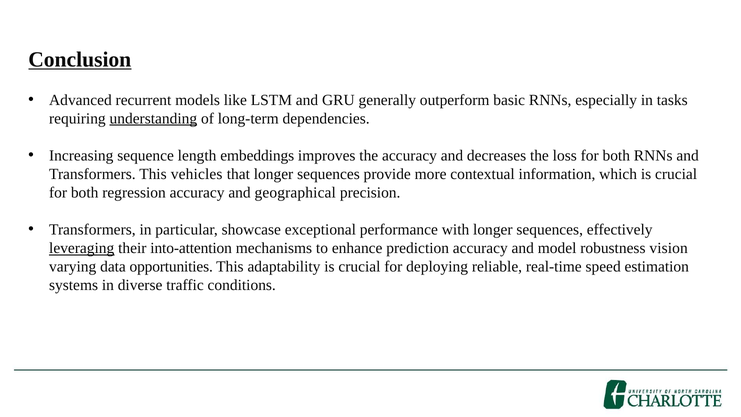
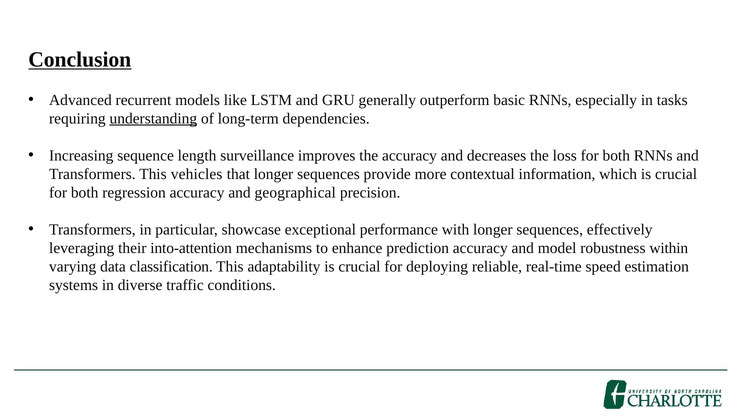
embeddings: embeddings -> surveillance
leveraging underline: present -> none
vision: vision -> within
opportunities: opportunities -> classification
